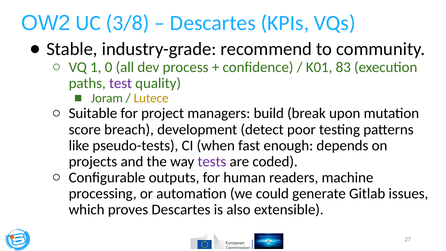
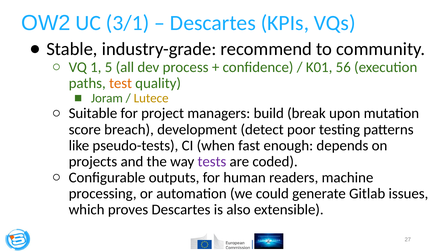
3/8: 3/8 -> 3/1
0: 0 -> 5
83: 83 -> 56
test colour: purple -> orange
